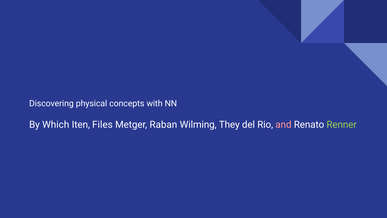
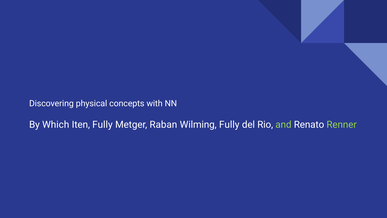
Iten Files: Files -> Fully
Wilming They: They -> Fully
and colour: pink -> light green
